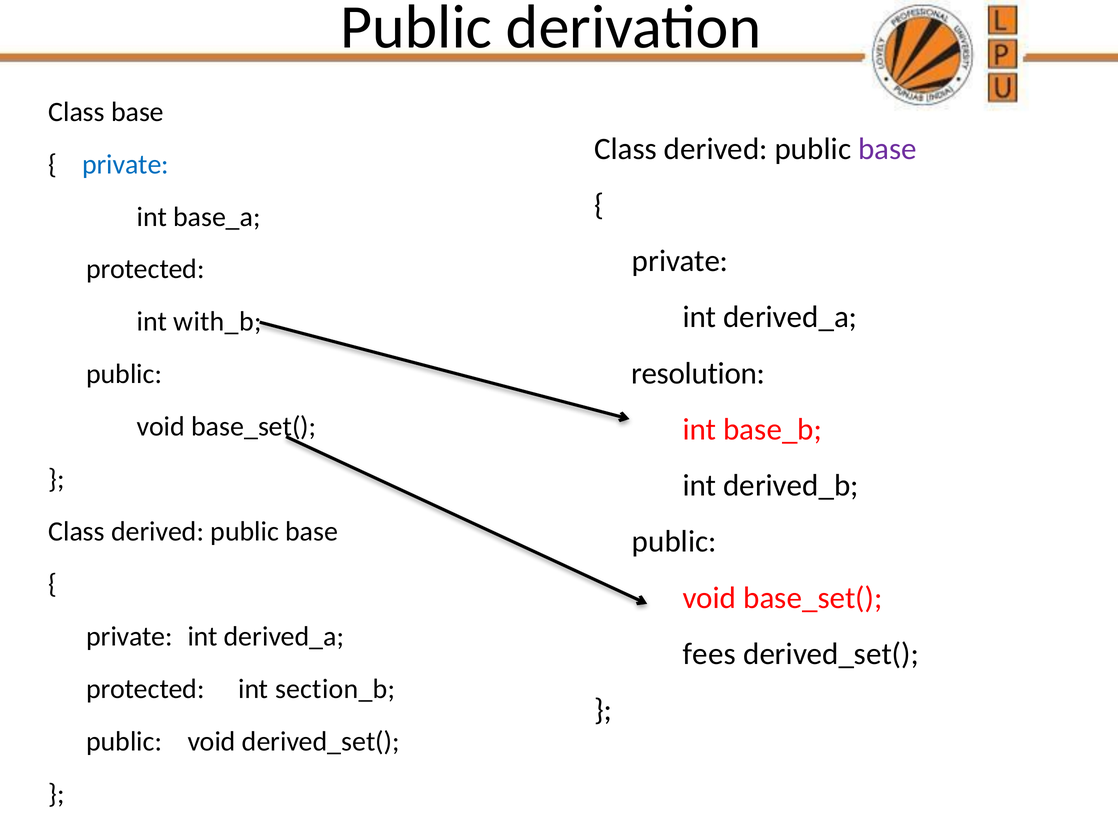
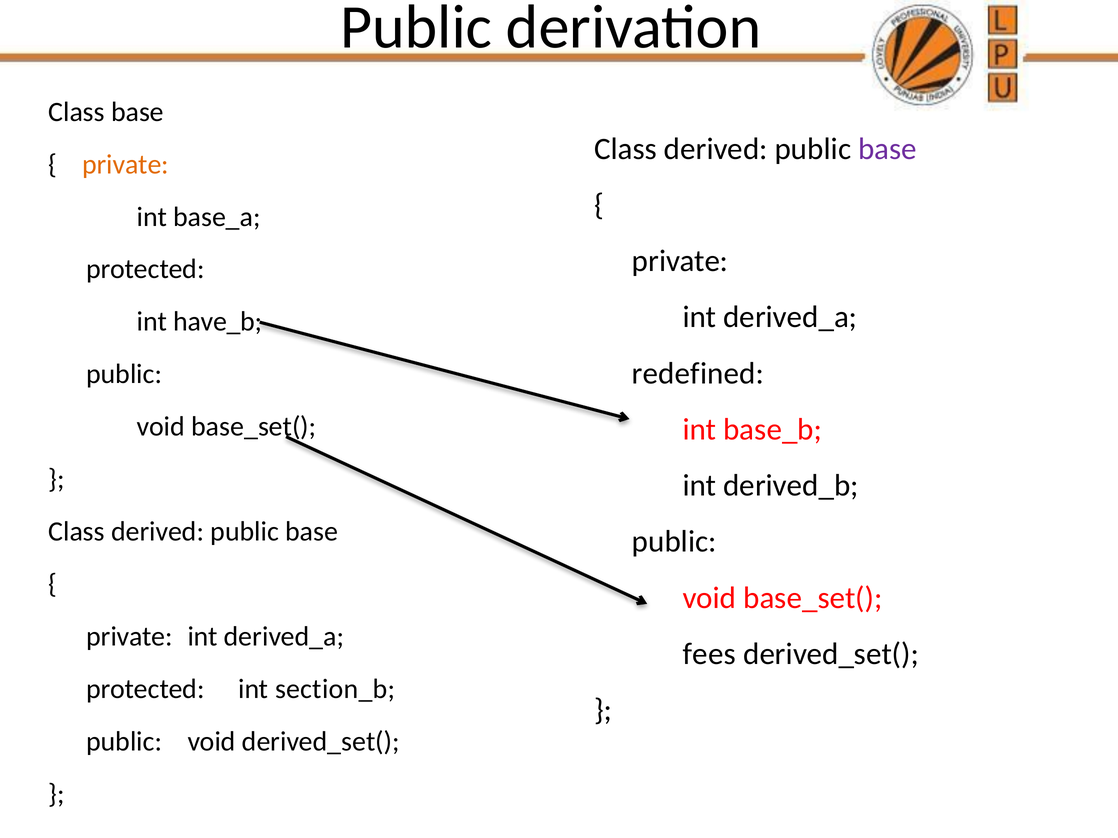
private at (126, 164) colour: blue -> orange
with_b: with_b -> have_b
resolution: resolution -> redefined
